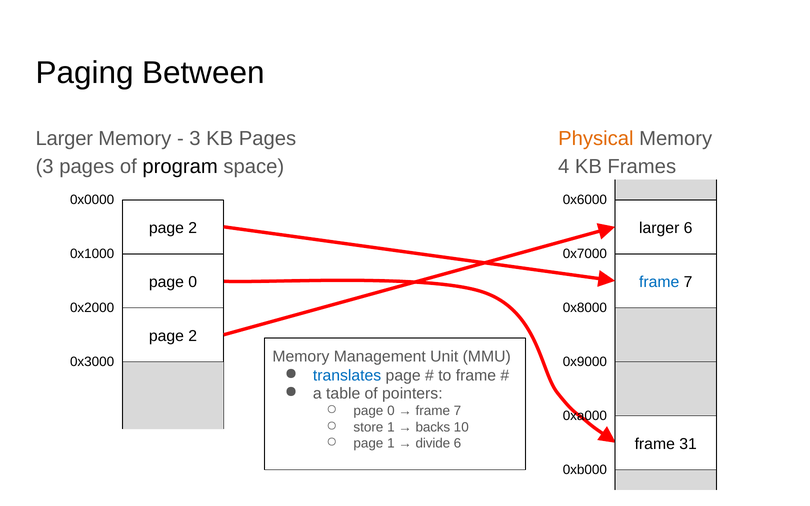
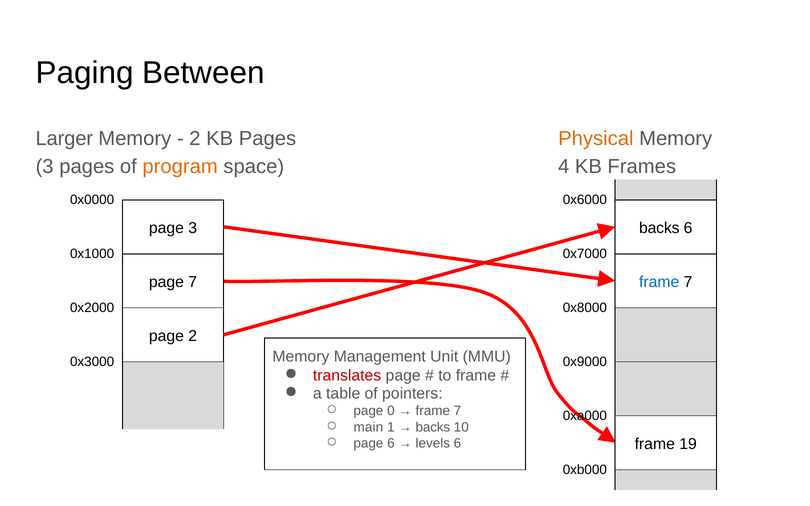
3 at (195, 139): 3 -> 2
program colour: black -> orange
2 at (193, 228): 2 -> 3
larger at (659, 228): larger -> backs
0 at (193, 282): 0 -> 7
translates colour: blue -> red
store: store -> main
page 1: 1 -> 6
divide: divide -> levels
31: 31 -> 19
